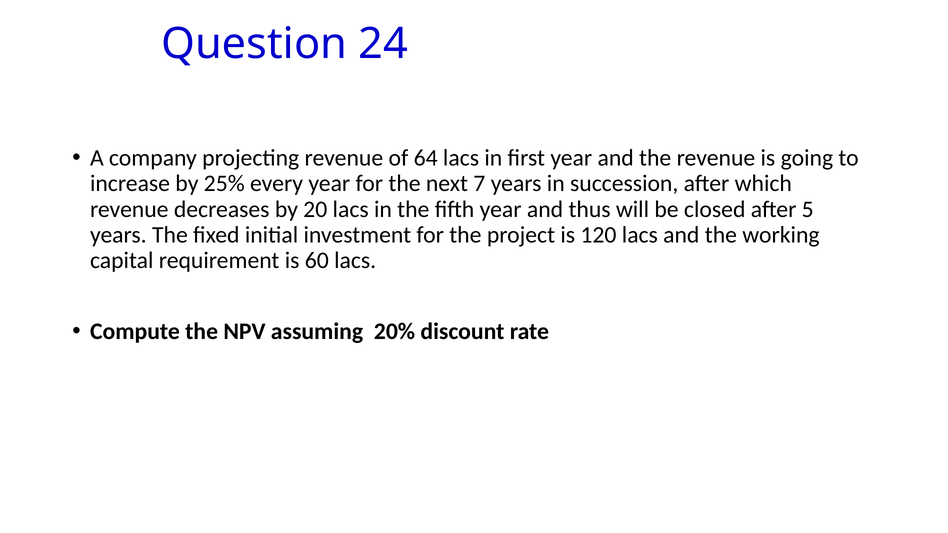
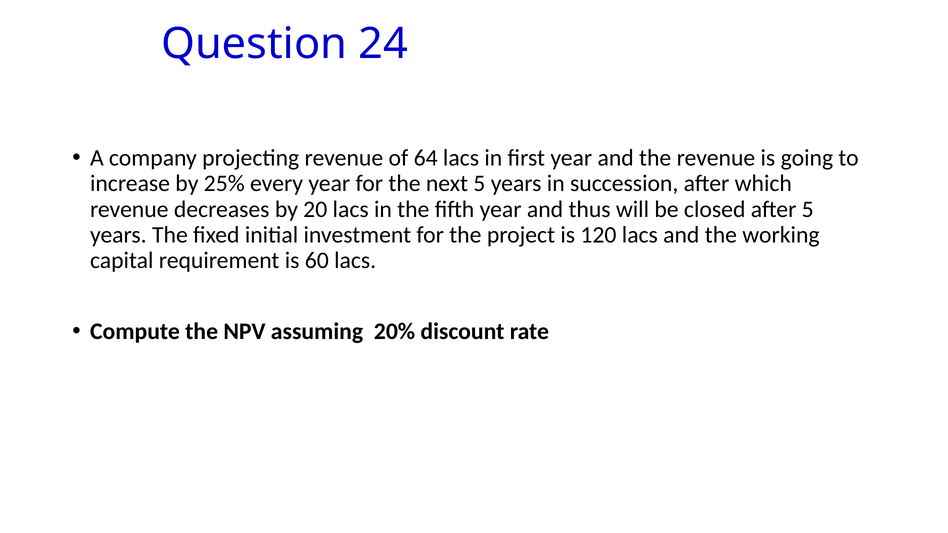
next 7: 7 -> 5
